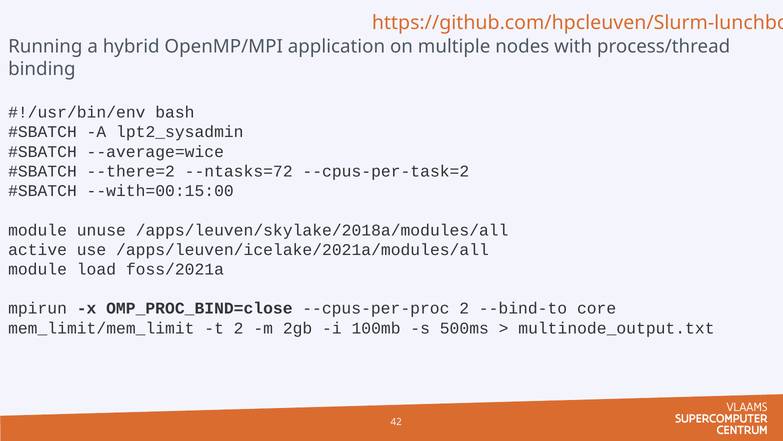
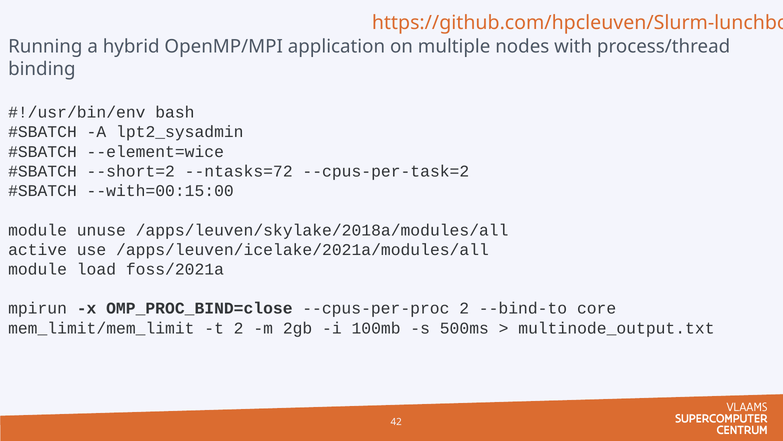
--average=wice: --average=wice -> --element=wice
--there=2: --there=2 -> --short=2
